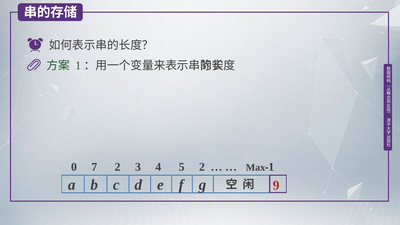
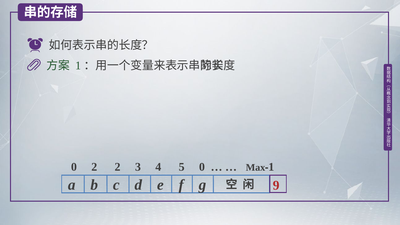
0 7: 7 -> 2
5 2: 2 -> 0
